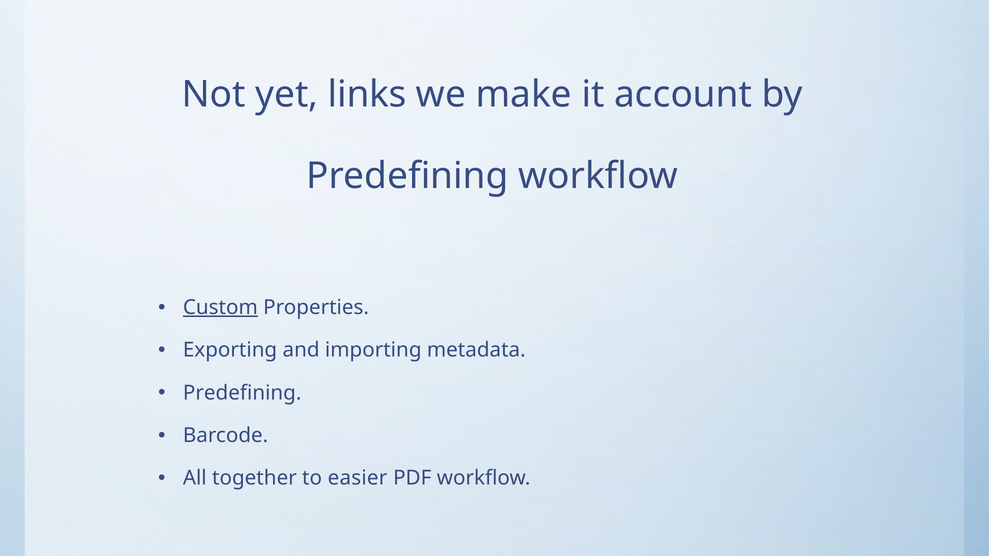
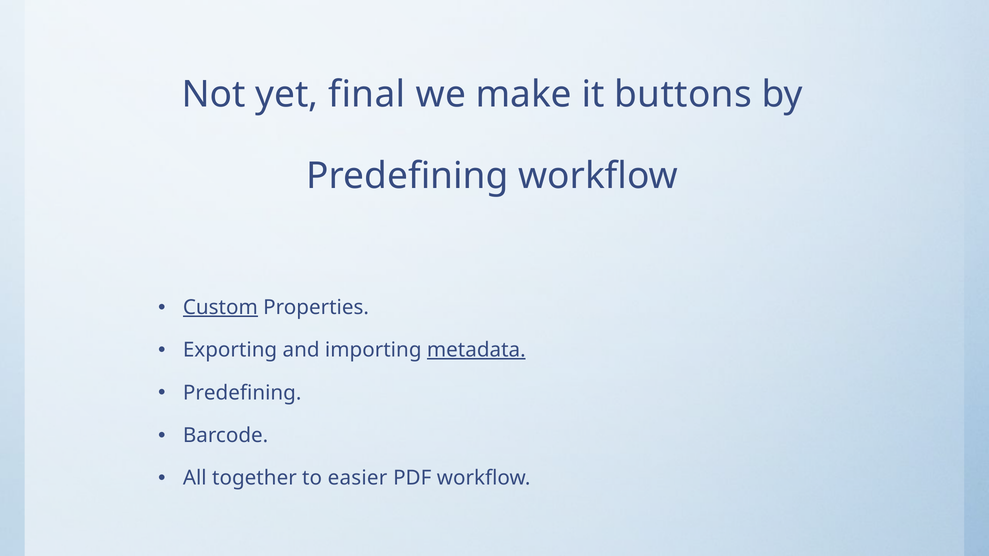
links: links -> final
account: account -> buttons
metadata underline: none -> present
